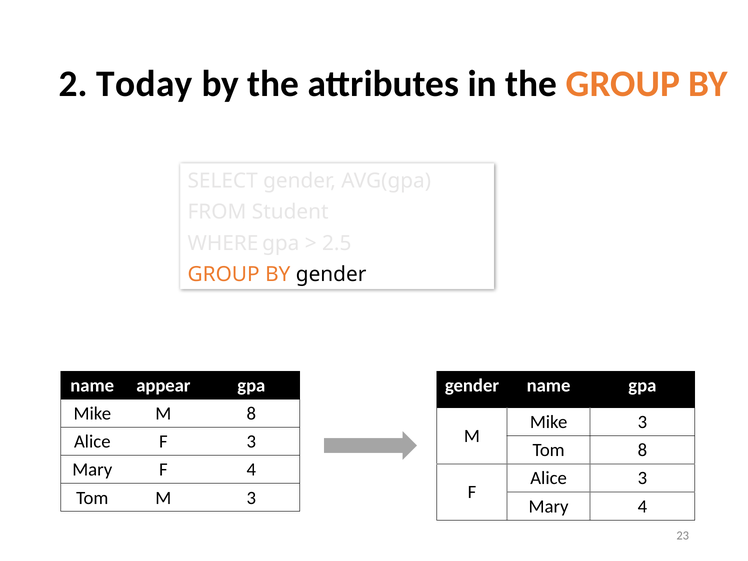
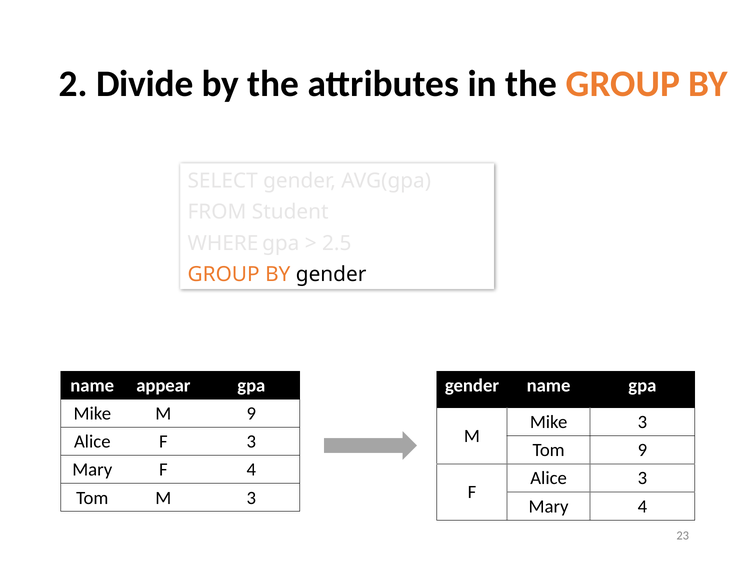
Today: Today -> Divide
M 8: 8 -> 9
Tom 8: 8 -> 9
